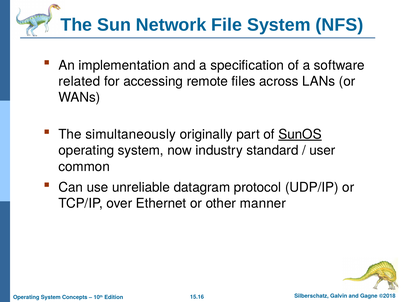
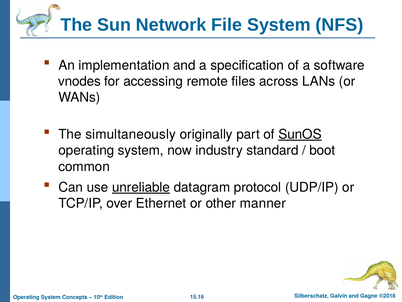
related: related -> vnodes
user: user -> boot
unreliable underline: none -> present
